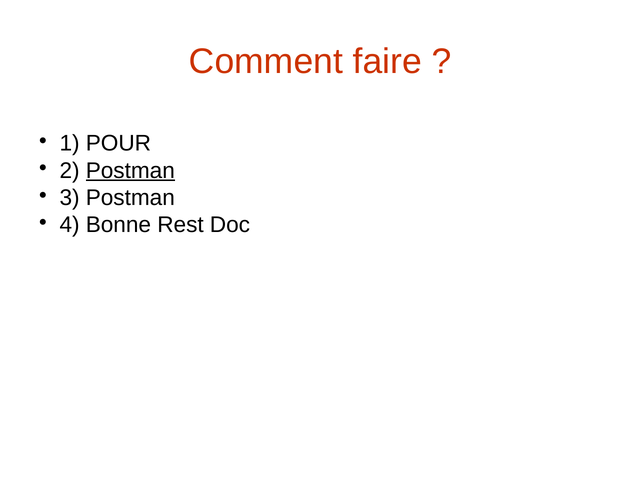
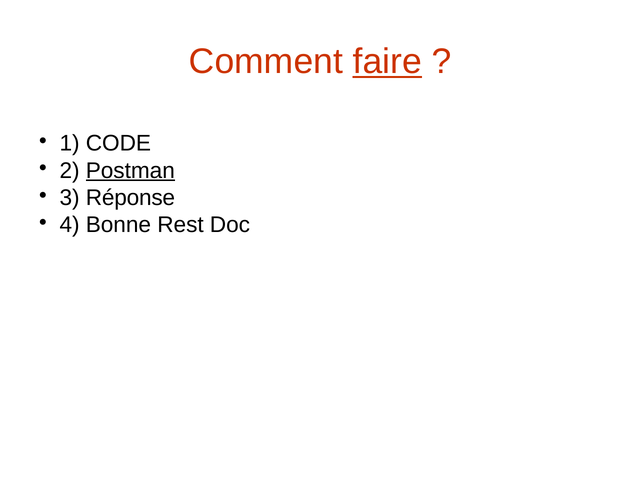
faire underline: none -> present
POUR: POUR -> CODE
3 Postman: Postman -> Réponse
